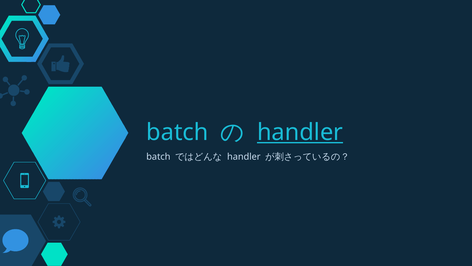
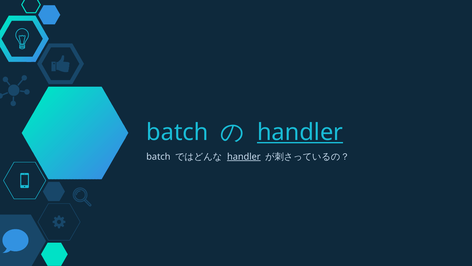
handler at (244, 156) underline: none -> present
